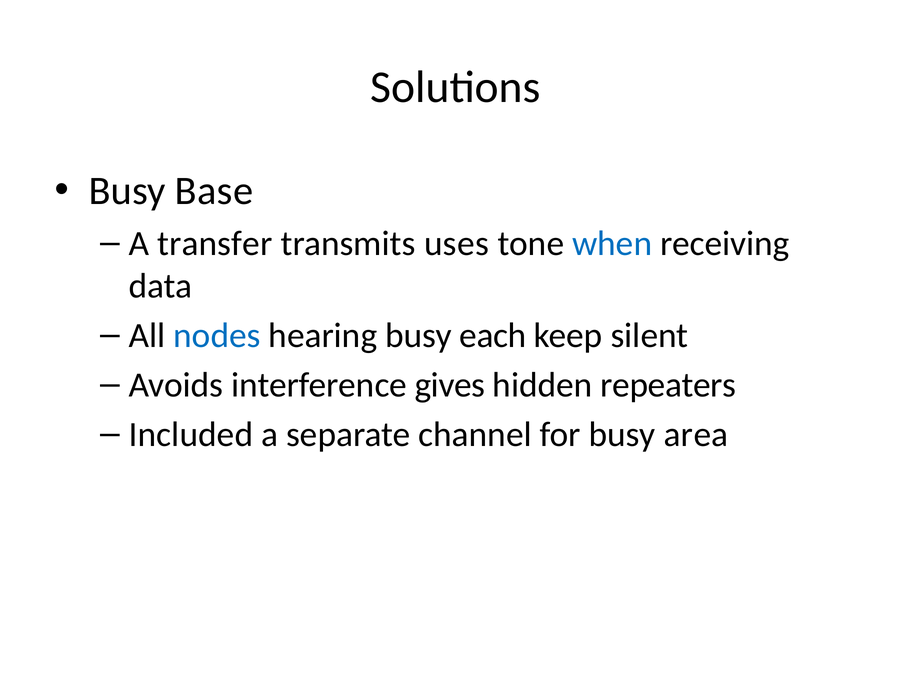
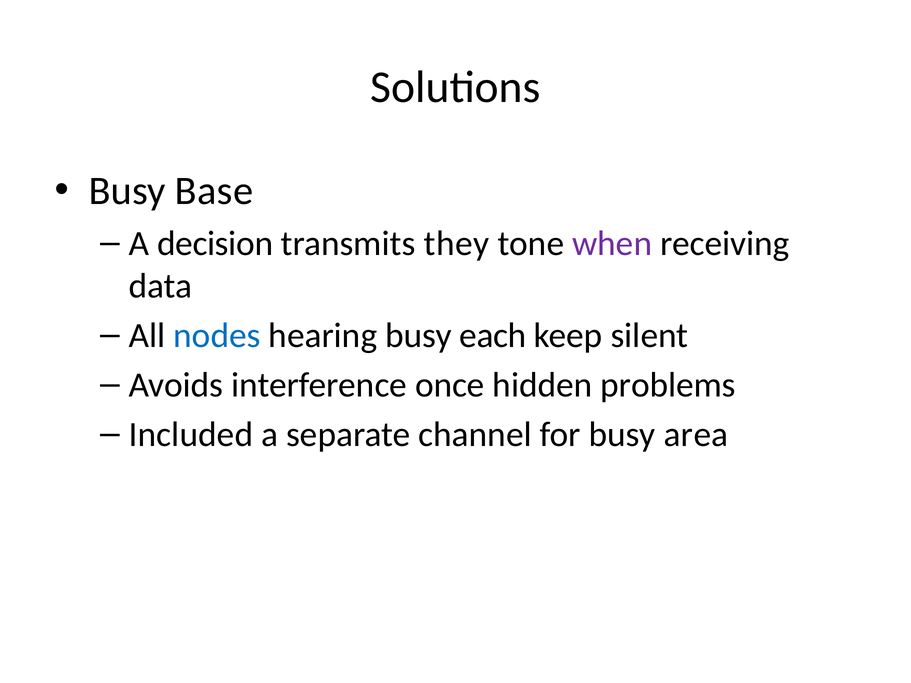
transfer: transfer -> decision
uses: uses -> they
when colour: blue -> purple
gives: gives -> once
repeaters: repeaters -> problems
